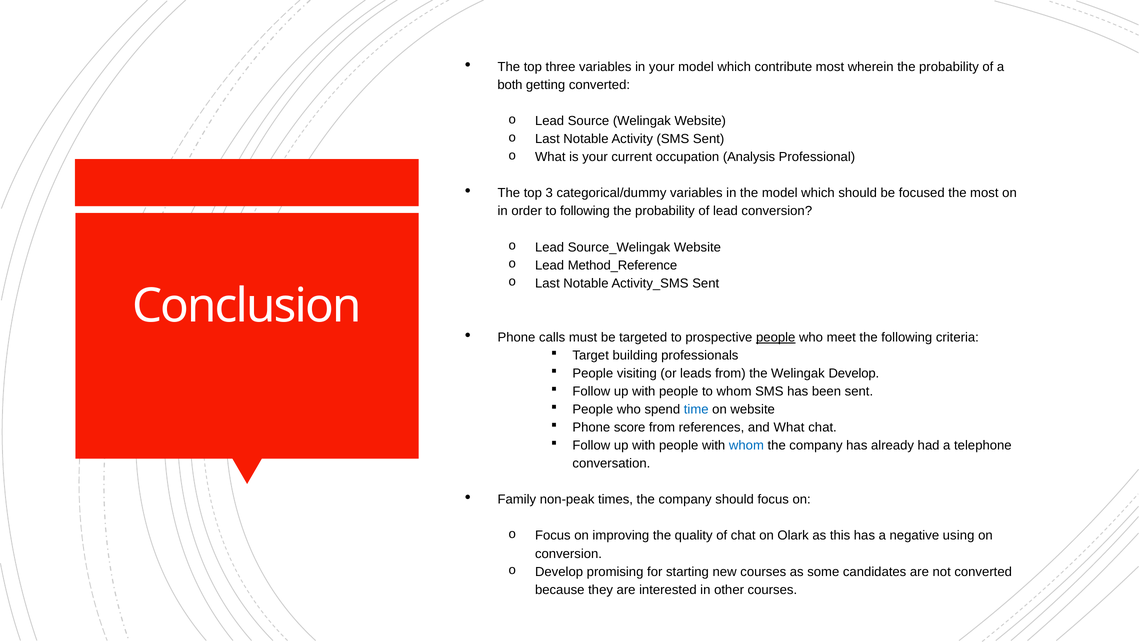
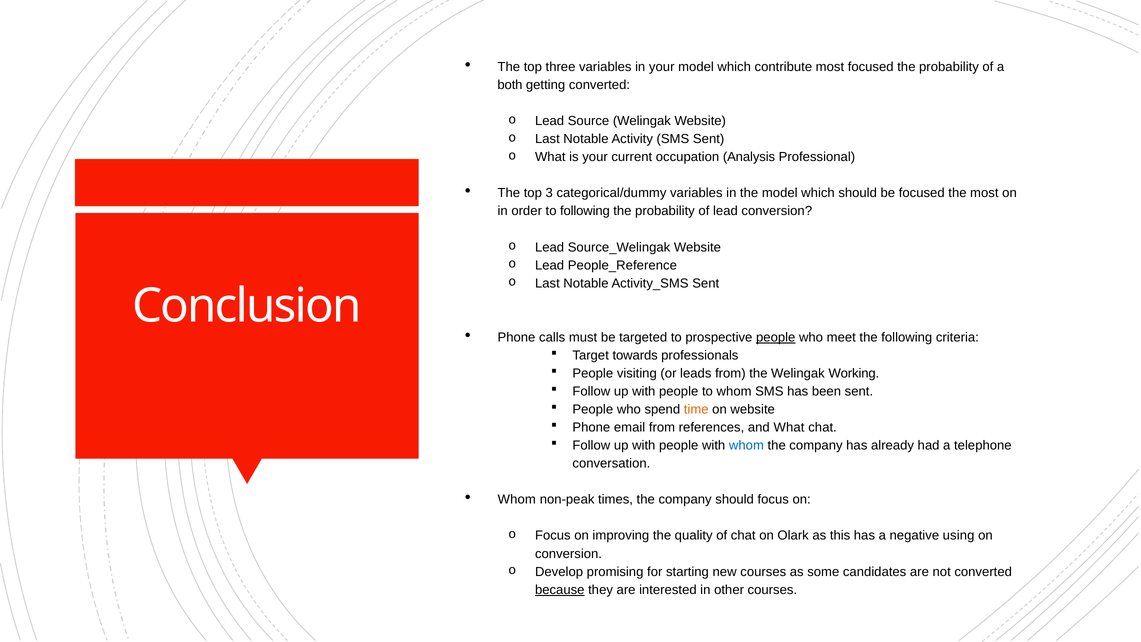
most wherein: wherein -> focused
Method_Reference: Method_Reference -> People_Reference
building: building -> towards
Welingak Develop: Develop -> Working
time colour: blue -> orange
score: score -> email
Family at (517, 499): Family -> Whom
because underline: none -> present
